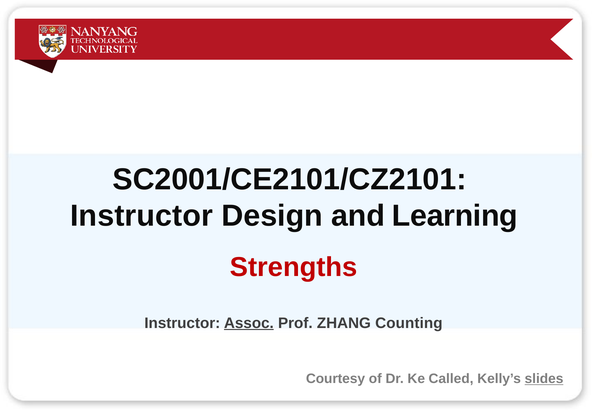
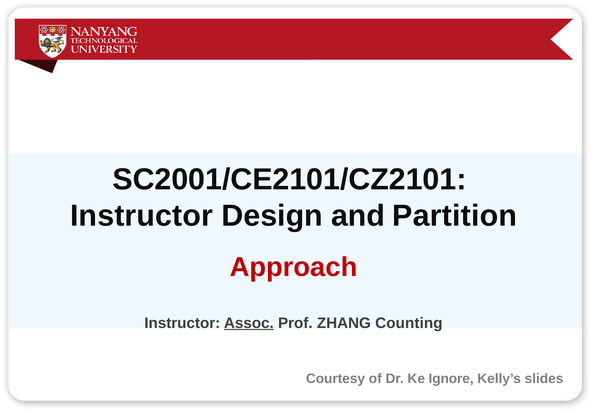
Learning: Learning -> Partition
Strengths: Strengths -> Approach
Called: Called -> Ignore
slides underline: present -> none
